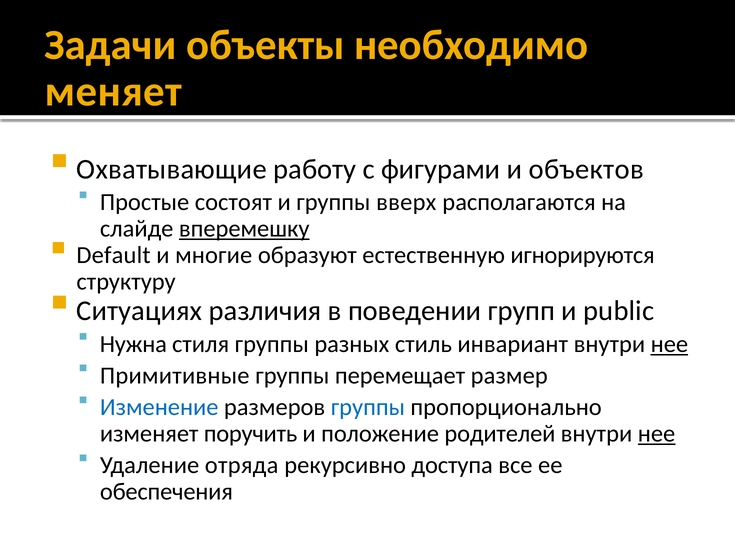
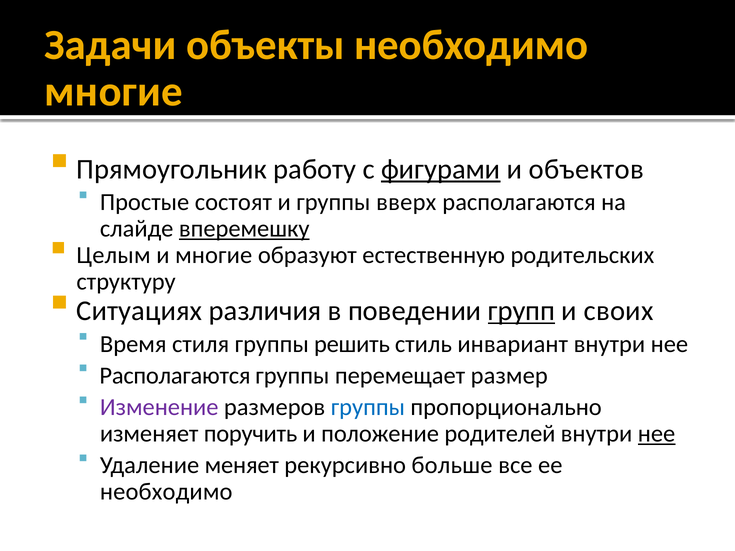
меняет at (113, 92): меняет -> многие
Охватывающие: Охватывающие -> Прямоугольник
фигурами underline: none -> present
Default: Default -> Целым
игнорируются: игнорируются -> родительских
групп underline: none -> present
public: public -> своих
Нужна: Нужна -> Время
разных: разных -> решить
нее at (669, 344) underline: present -> none
Примитивные at (175, 376): Примитивные -> Располагаются
Изменение colour: blue -> purple
отряда: отряда -> меняет
доступа: доступа -> больше
обеспечения at (166, 492): обеспечения -> необходимо
